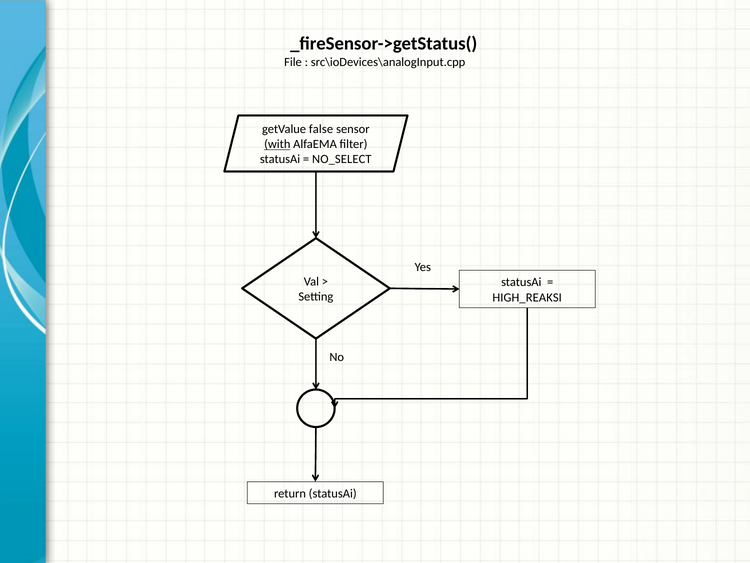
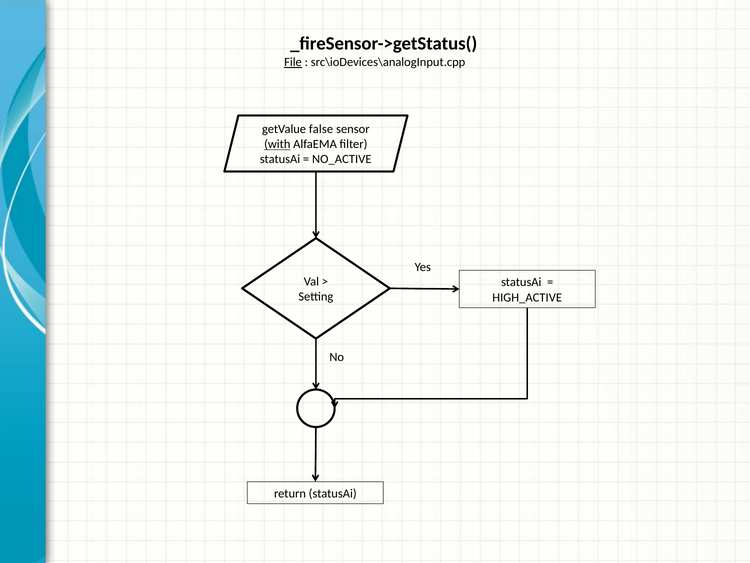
File underline: none -> present
NO_SELECT: NO_SELECT -> NO_ACTIVE
HIGH_REAKSI: HIGH_REAKSI -> HIGH_ACTIVE
